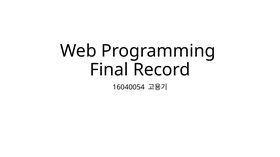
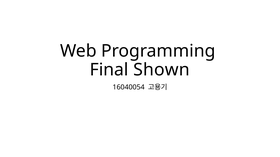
Record: Record -> Shown
